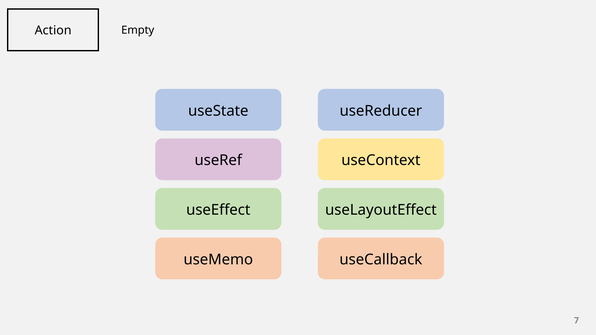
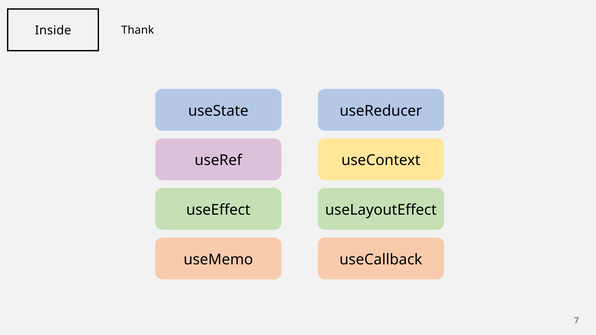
Action: Action -> Inside
Empty: Empty -> Thank
